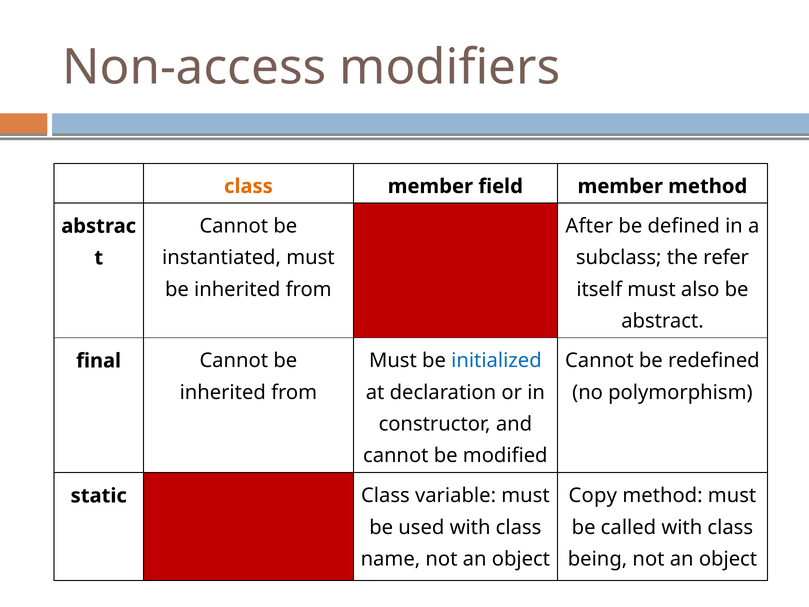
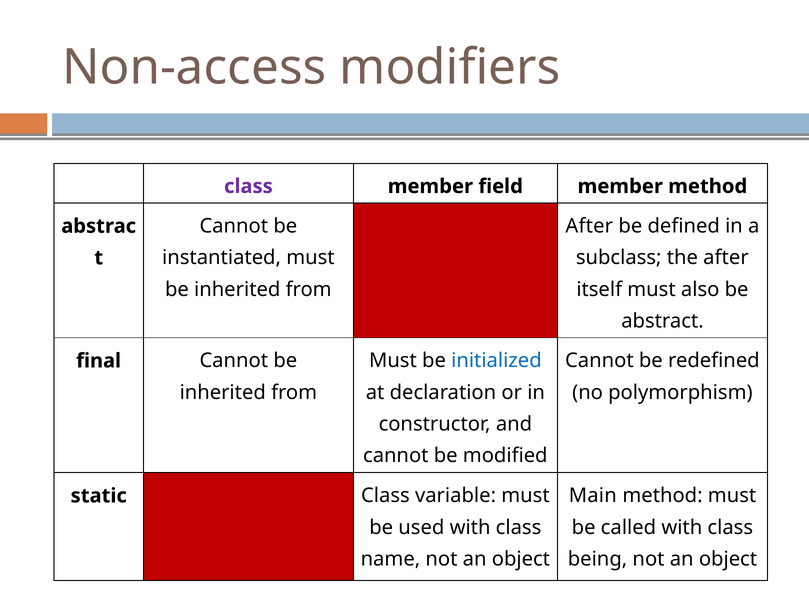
class at (248, 186) colour: orange -> purple
the refer: refer -> after
Copy: Copy -> Main
